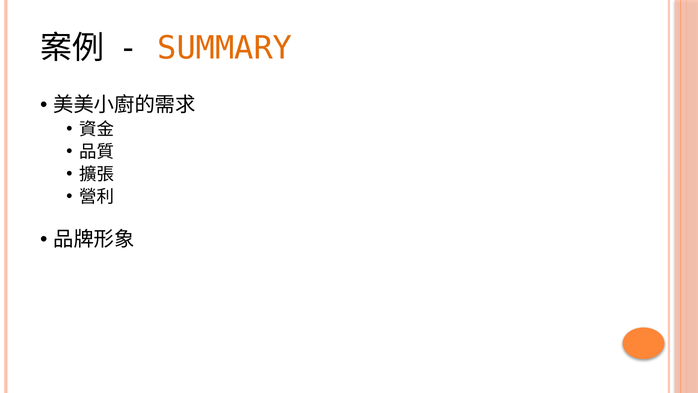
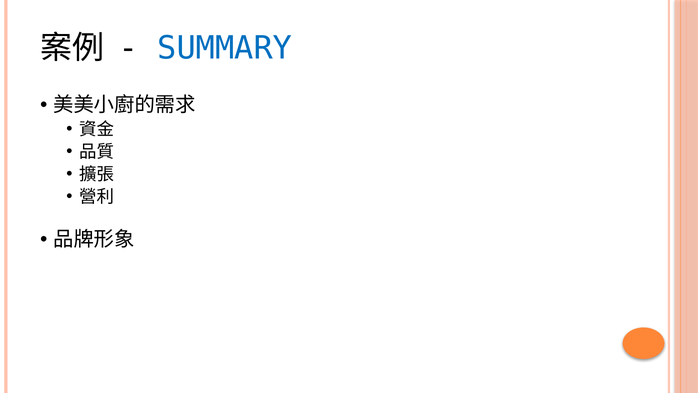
SUMMARY colour: orange -> blue
